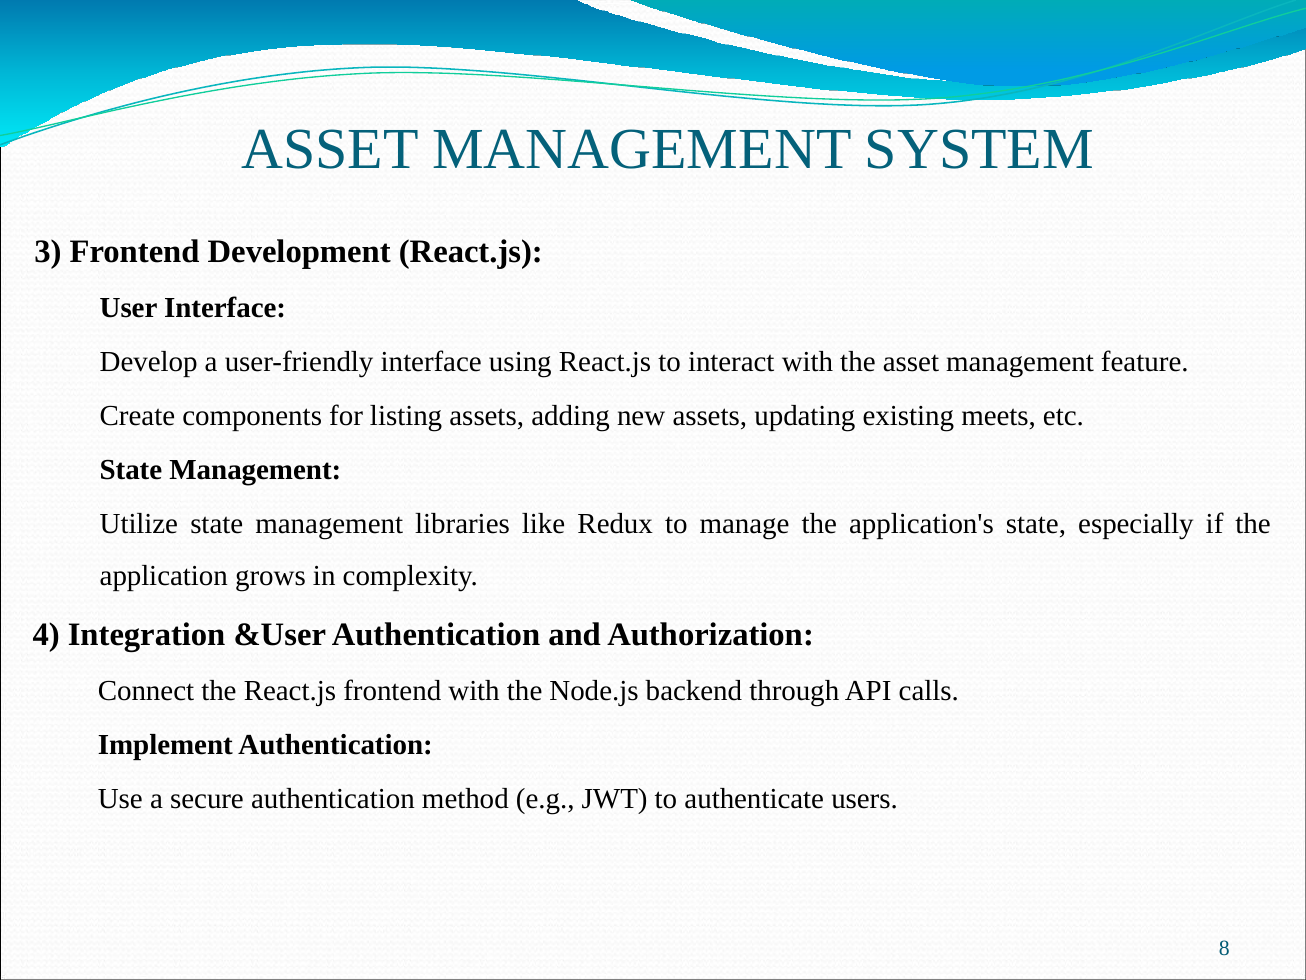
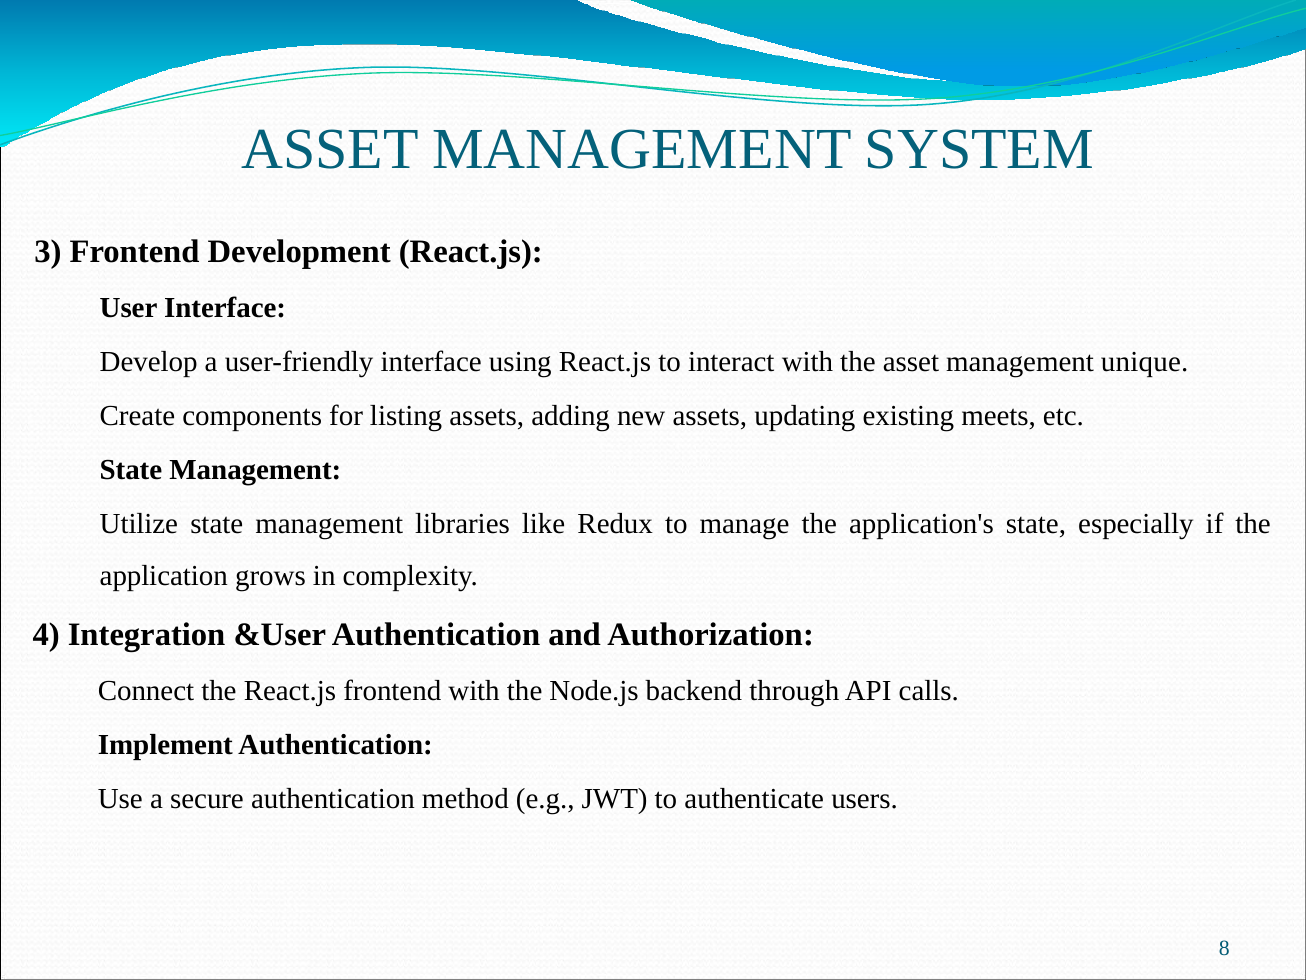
feature: feature -> unique
